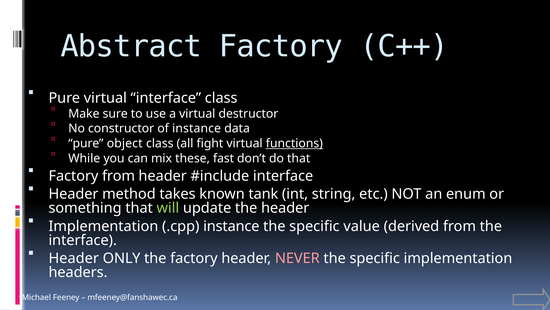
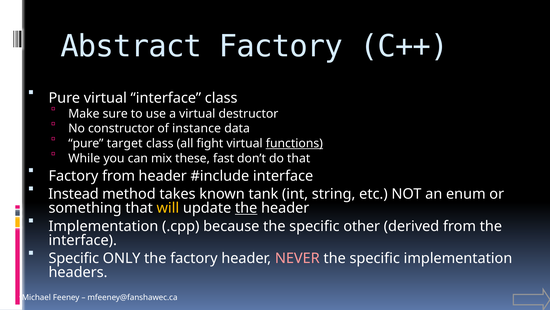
object: object -> target
Header at (73, 194): Header -> Instead
will colour: light green -> yellow
the at (246, 208) underline: none -> present
.cpp instance: instance -> because
value: value -> other
Header at (74, 258): Header -> Specific
